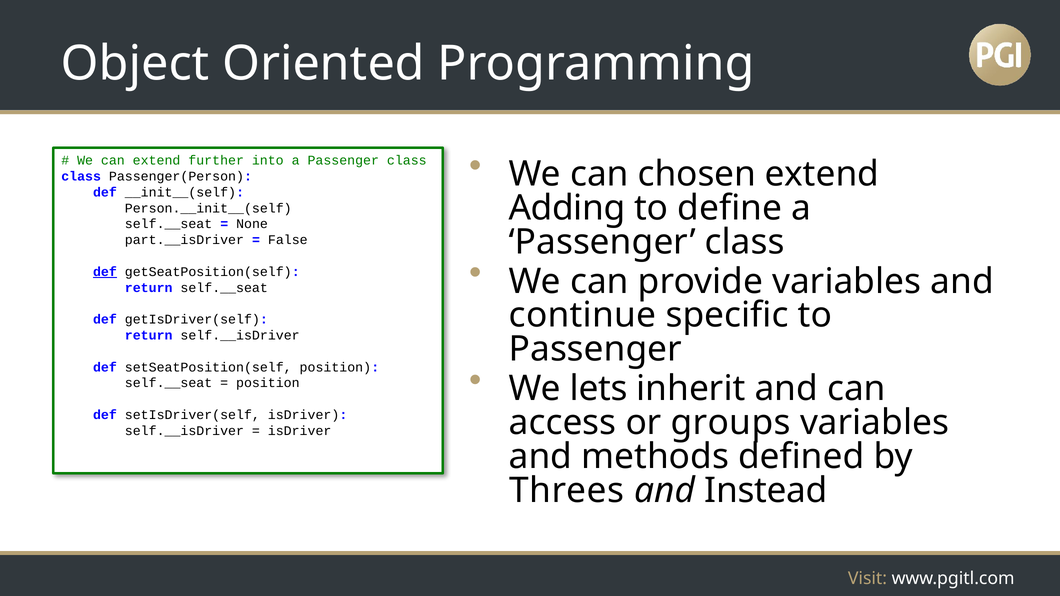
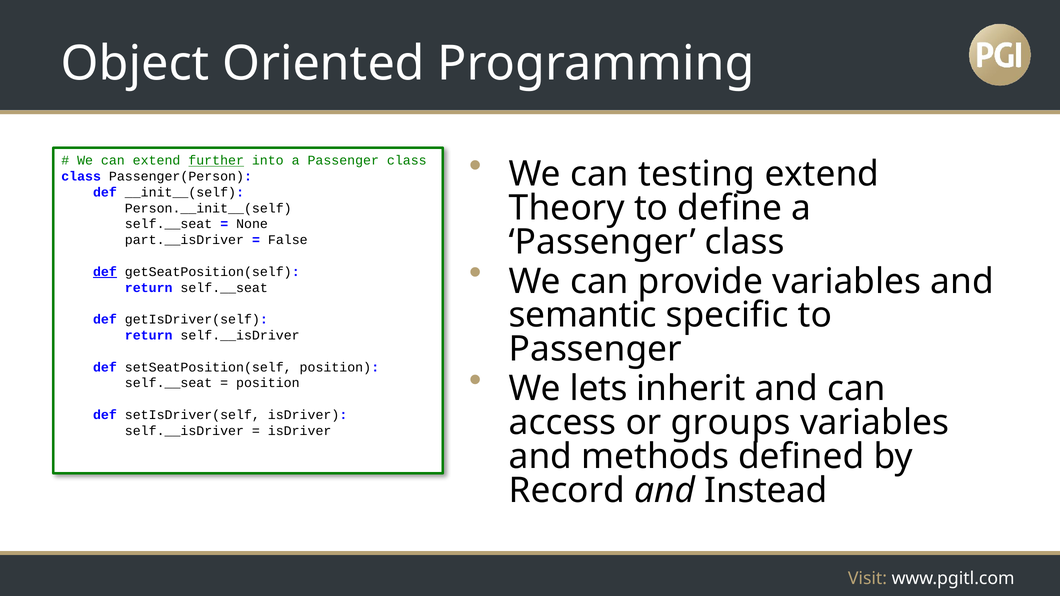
chosen: chosen -> testing
further underline: none -> present
Adding: Adding -> Theory
continue: continue -> semantic
Threes: Threes -> Record
